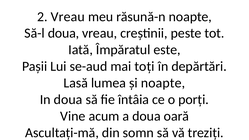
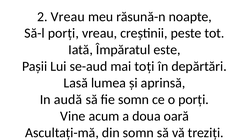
Să-l doua: doua -> porți
și noapte: noapte -> aprinsă
In doua: doua -> audă
fie întâia: întâia -> somn
